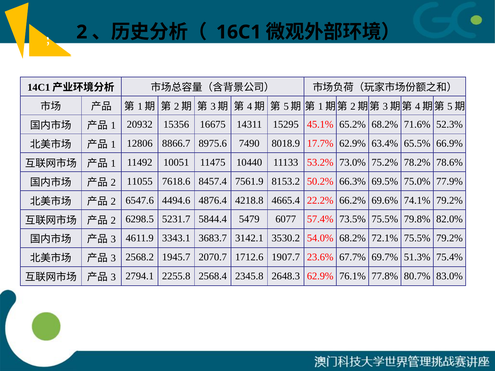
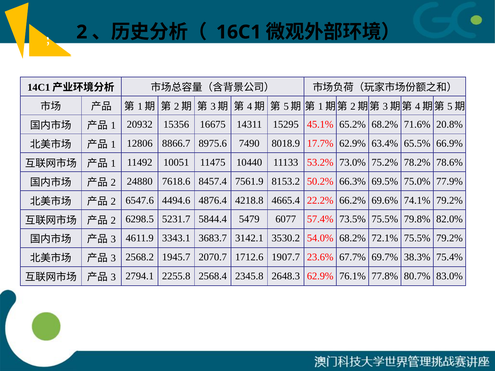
52.3%: 52.3% -> 20.8%
11055: 11055 -> 24880
51.3%: 51.3% -> 38.3%
